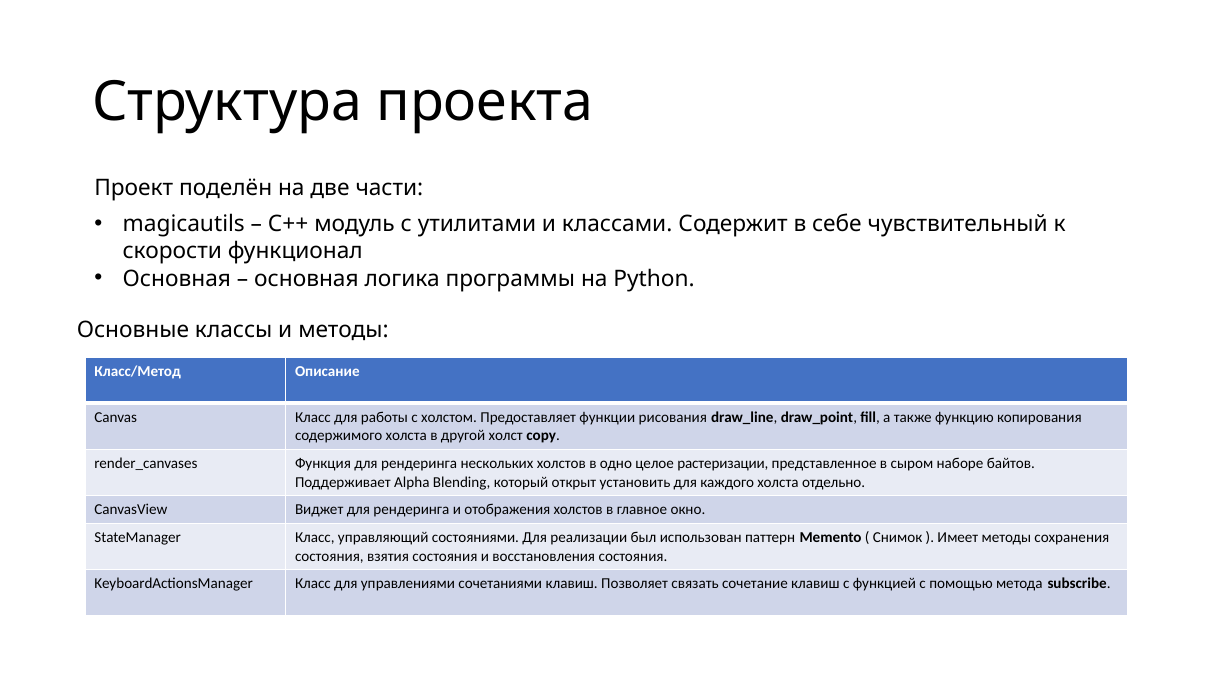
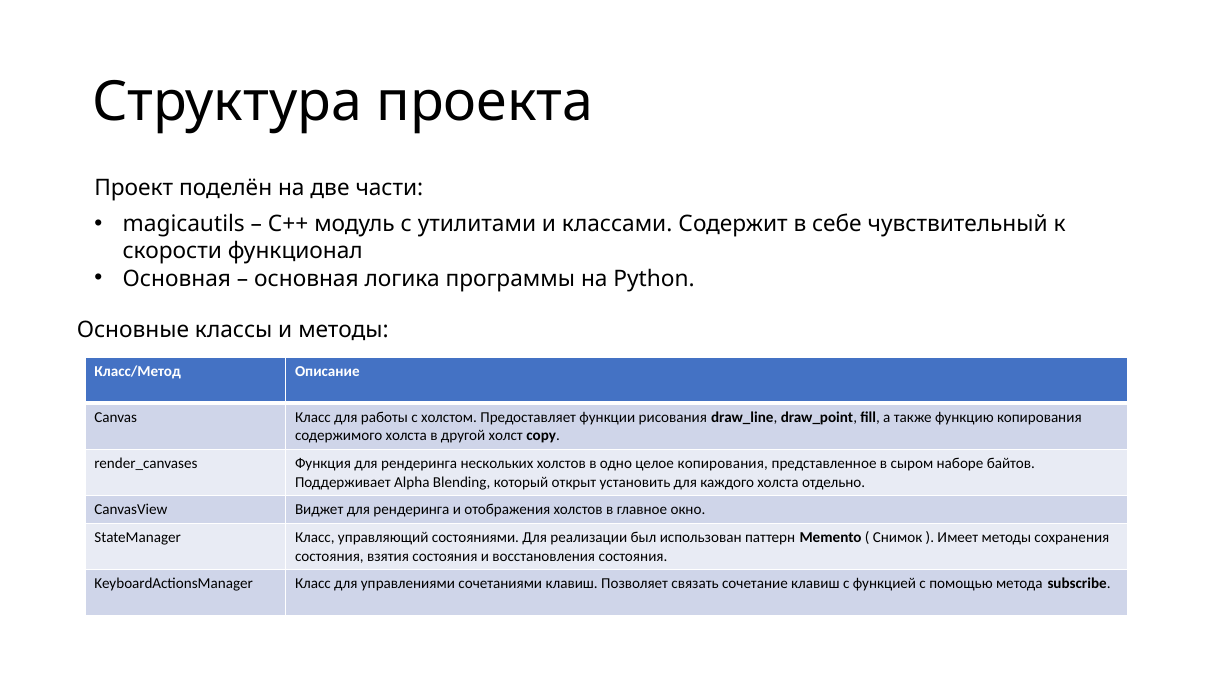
целое растеризации: растеризации -> копирования
